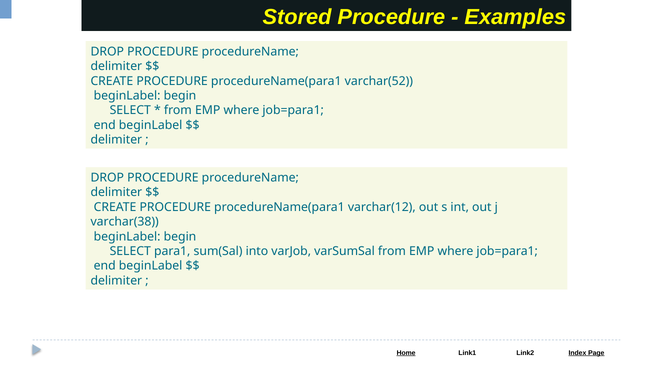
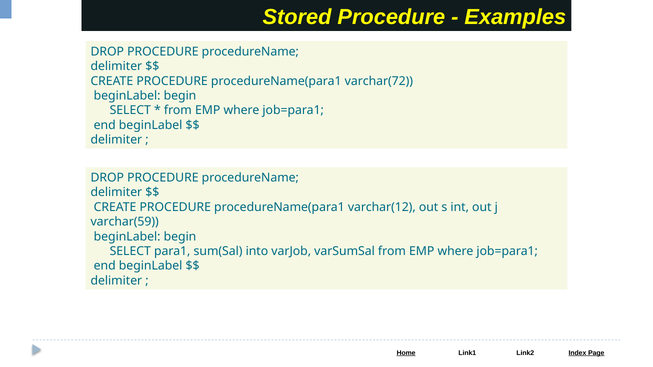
varchar(52: varchar(52 -> varchar(72
varchar(38: varchar(38 -> varchar(59
